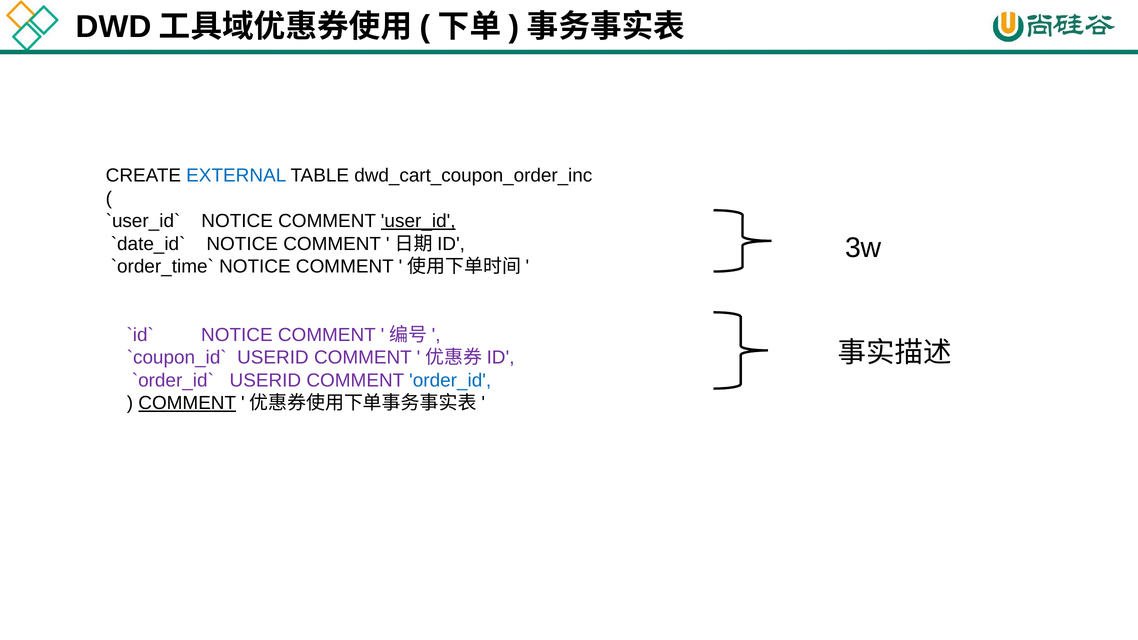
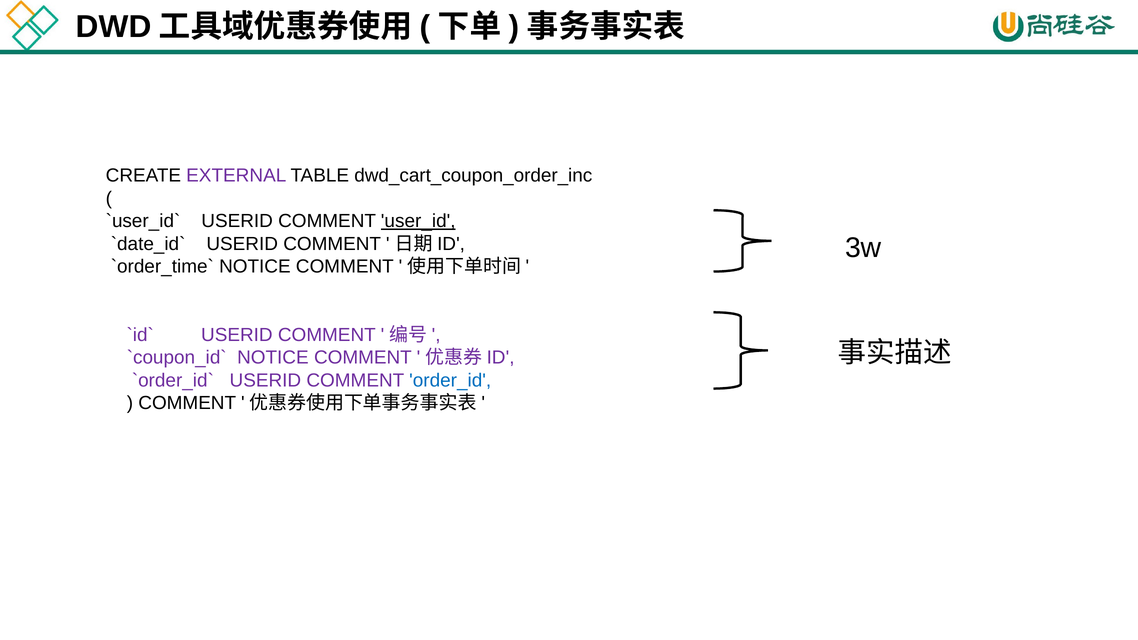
EXTERNAL colour: blue -> purple
NOTICE at (237, 221): NOTICE -> USERID
NOTICE at (242, 244): NOTICE -> USERID
NOTICE at (237, 335): NOTICE -> USERID
USERID at (273, 358): USERID -> NOTICE
COMMENT at (187, 403) underline: present -> none
